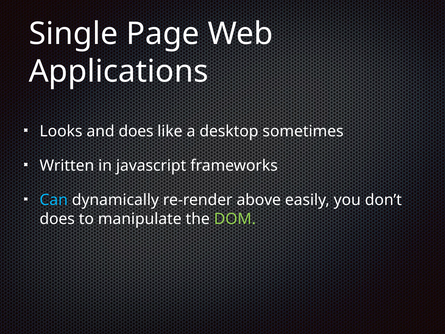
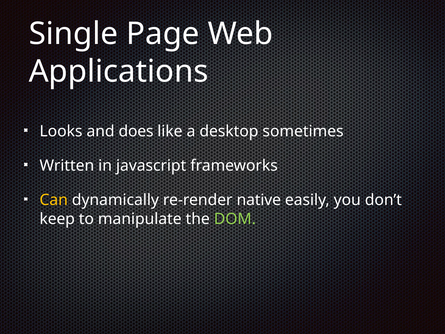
Can colour: light blue -> yellow
above: above -> native
does at (57, 219): does -> keep
